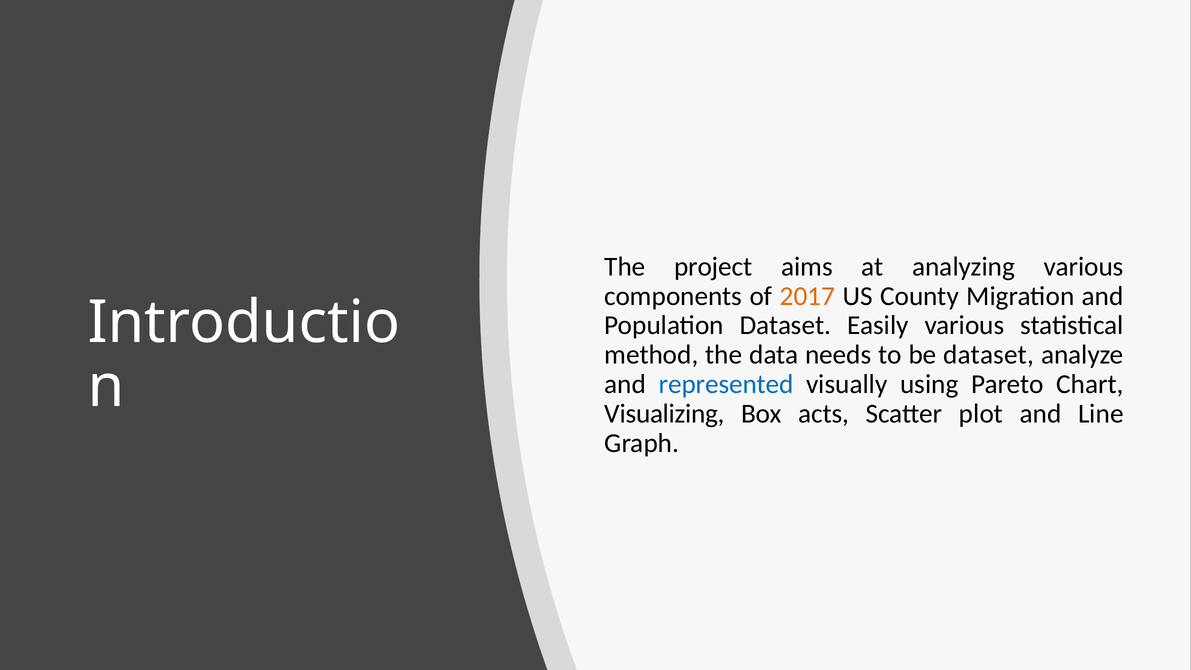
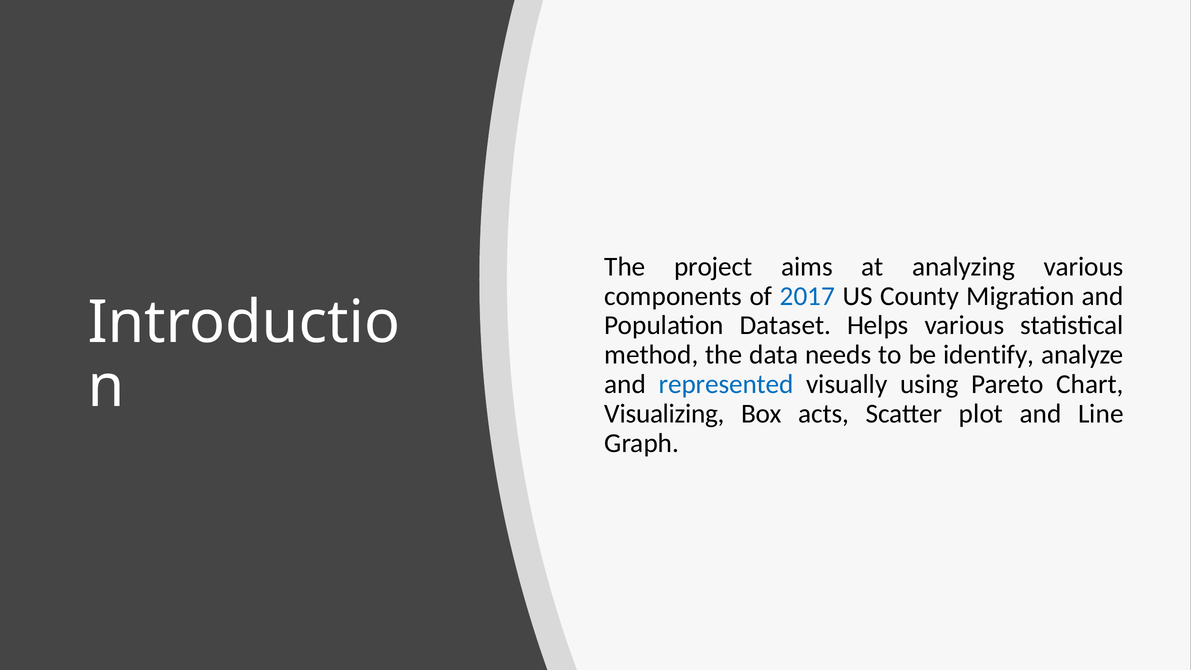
2017 colour: orange -> blue
Easily: Easily -> Helps
be dataset: dataset -> identify
